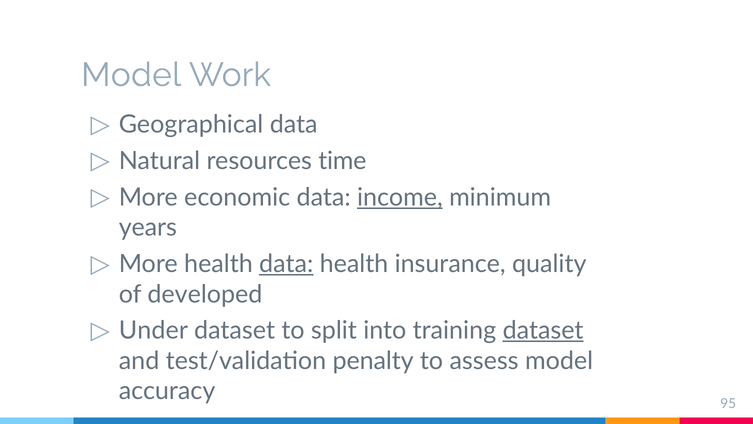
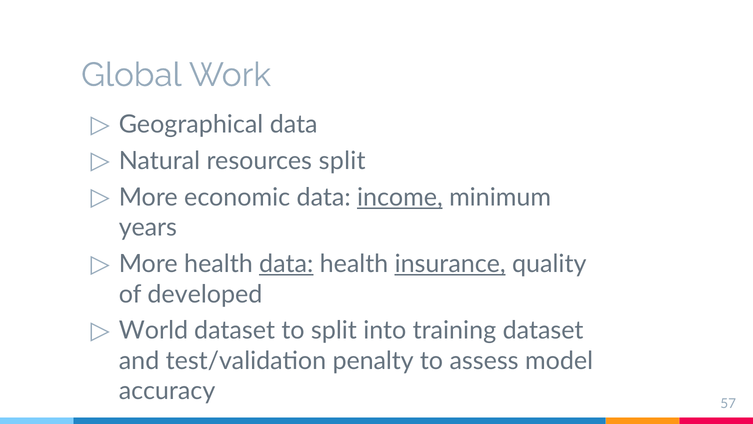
Model at (131, 75): Model -> Global
resources time: time -> split
insurance underline: none -> present
Under: Under -> World
dataset at (543, 330) underline: present -> none
95: 95 -> 57
